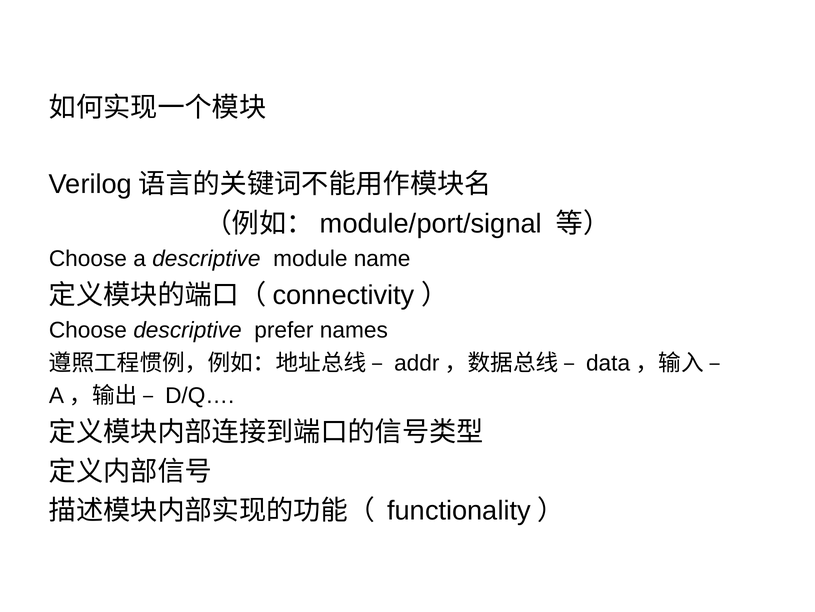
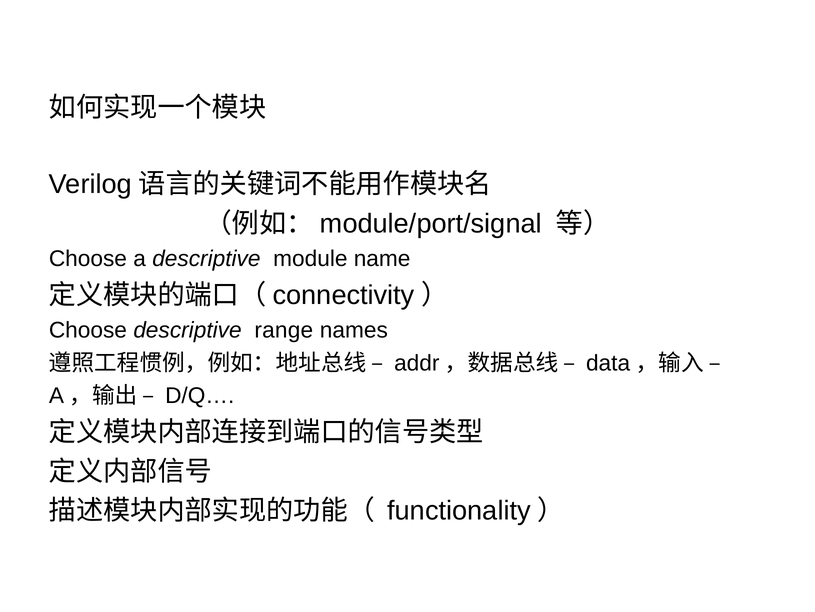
prefer: prefer -> range
